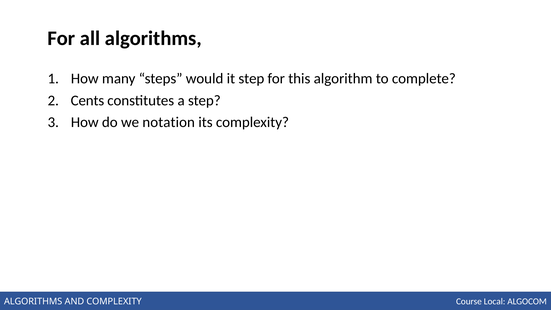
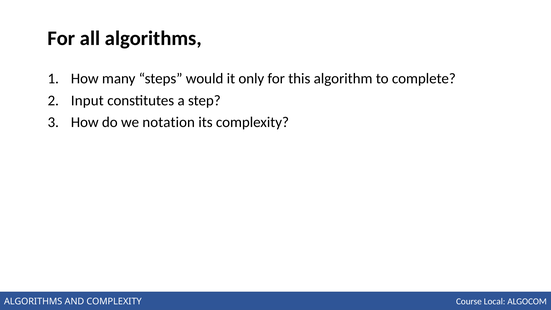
it step: step -> only
Cents: Cents -> Input
